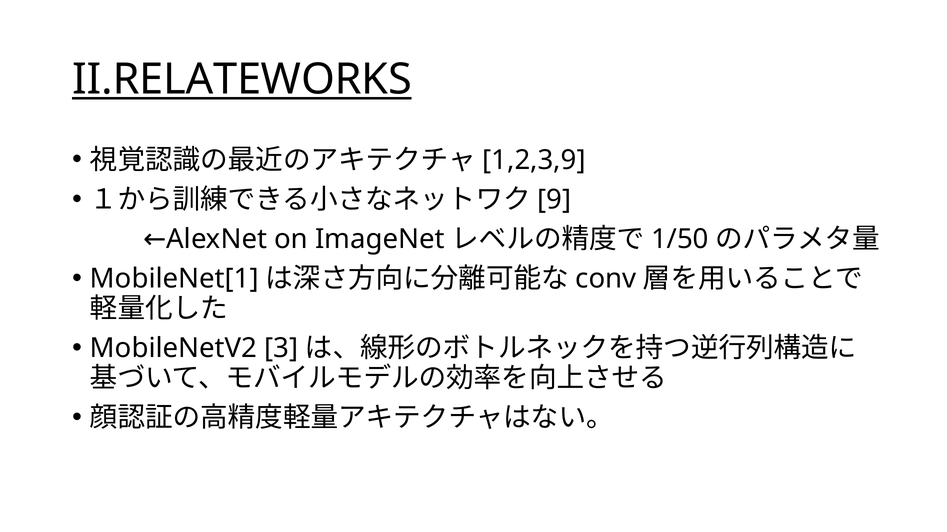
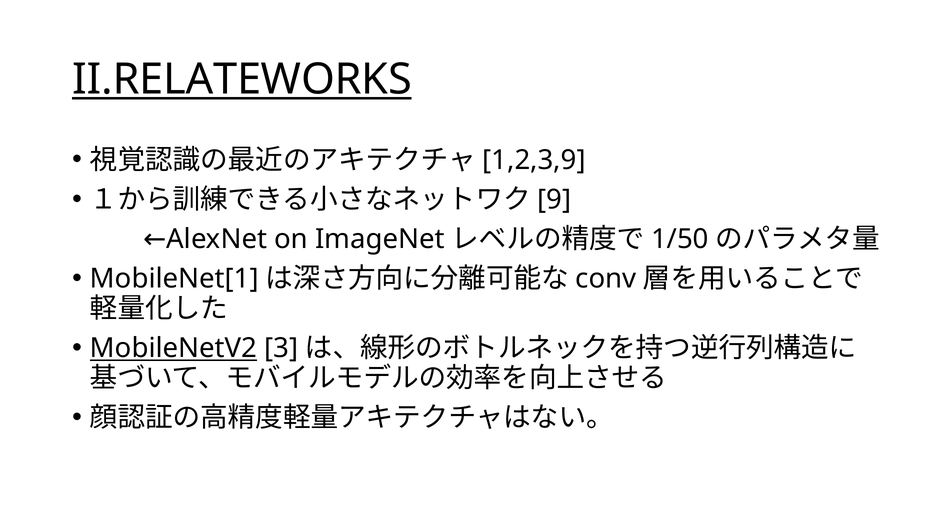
MobileNetV2 underline: none -> present
